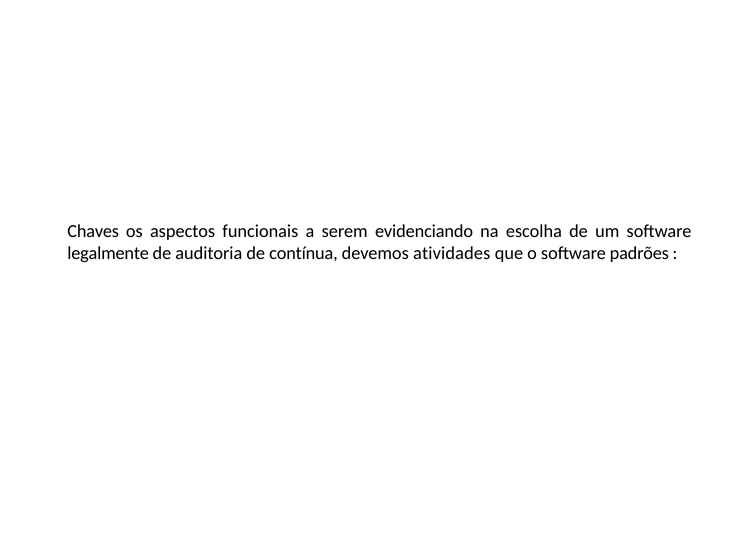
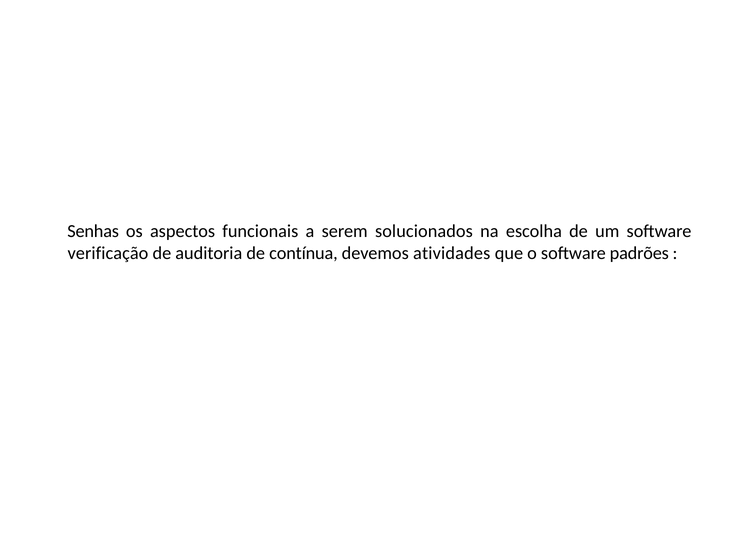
Chaves: Chaves -> Senhas
evidenciando: evidenciando -> solucionados
legalmente: legalmente -> verificação
